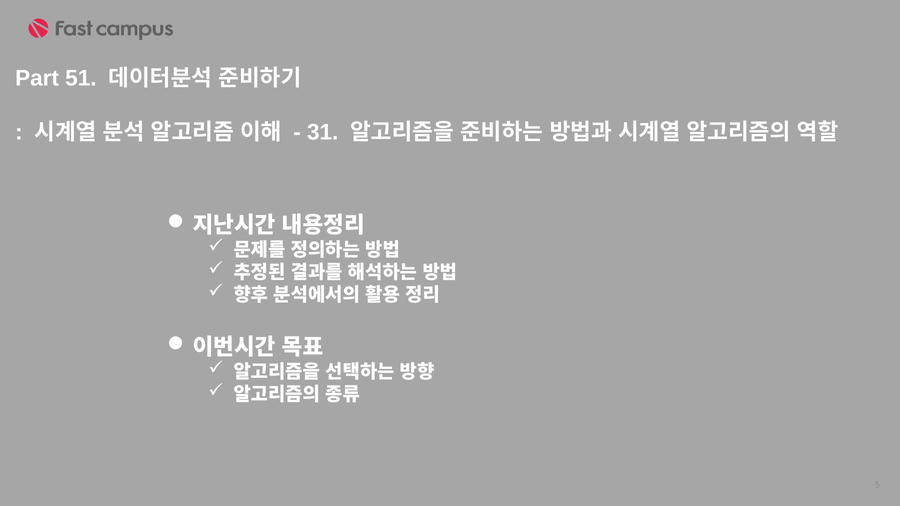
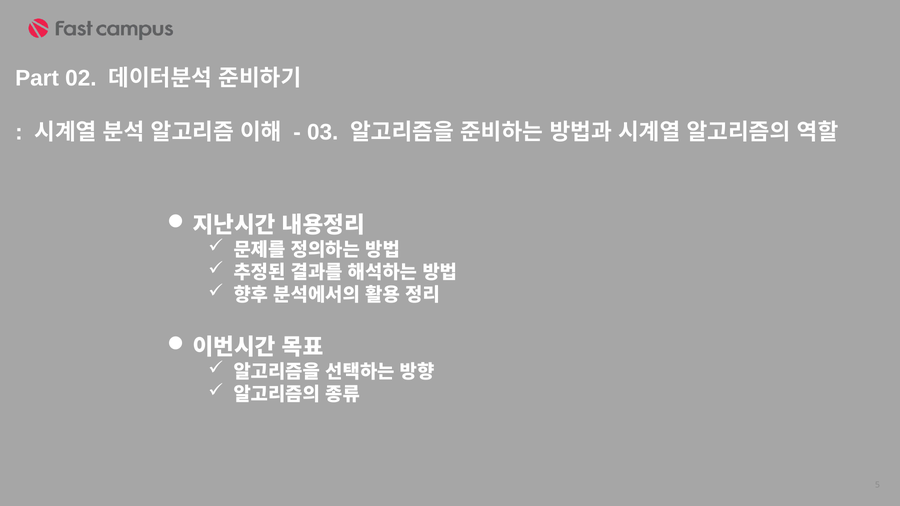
51: 51 -> 02
31: 31 -> 03
